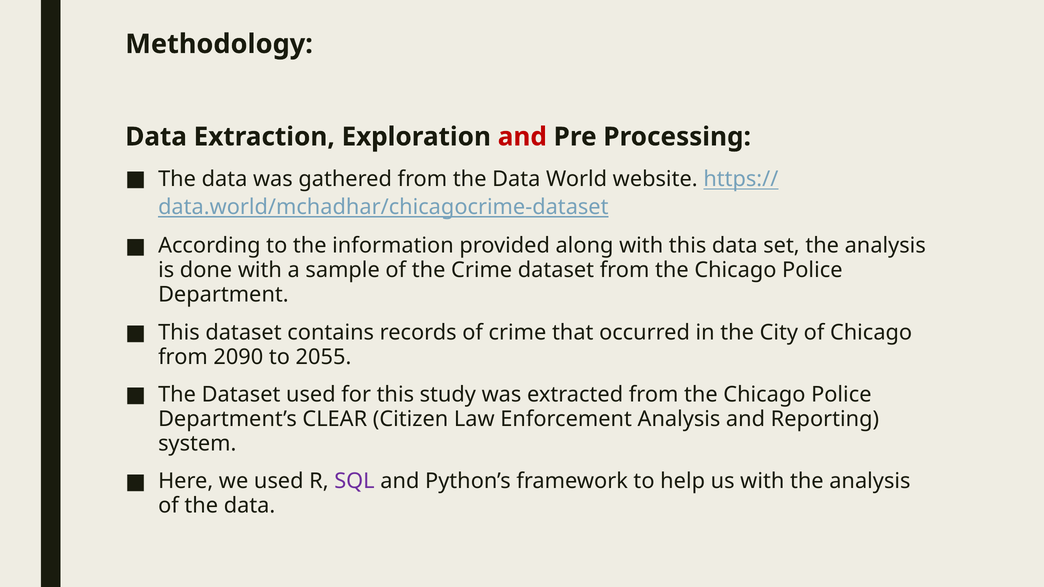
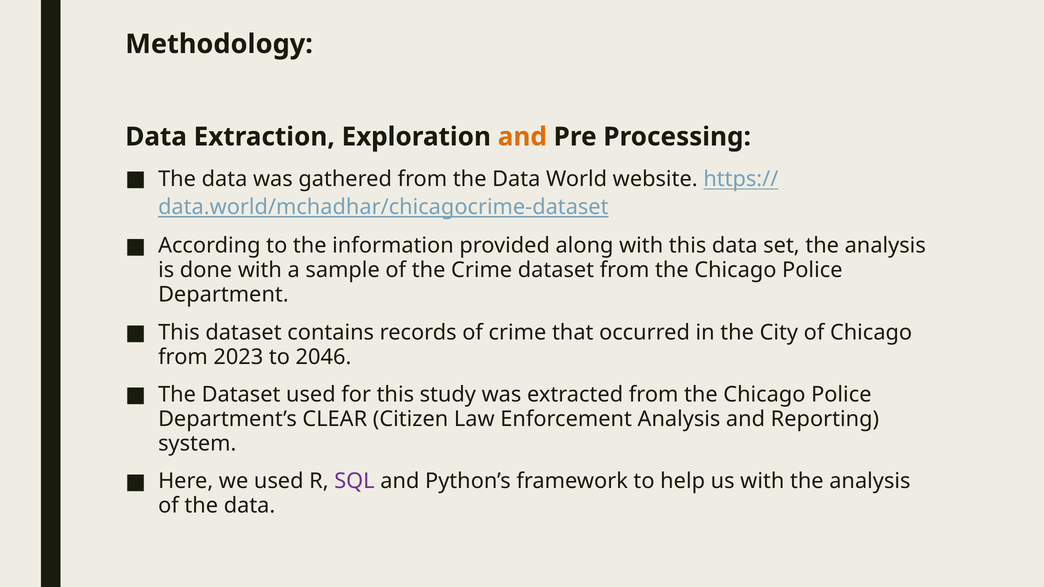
and at (522, 137) colour: red -> orange
2090: 2090 -> 2023
2055: 2055 -> 2046
